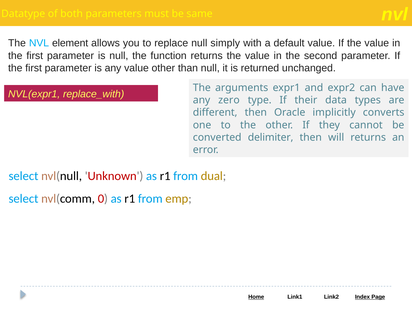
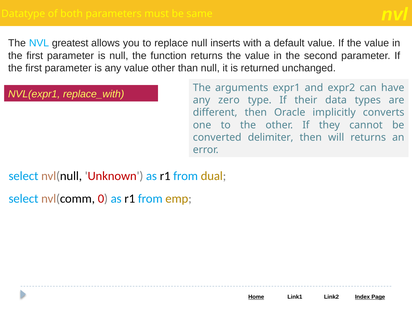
element: element -> greatest
simply: simply -> inserts
